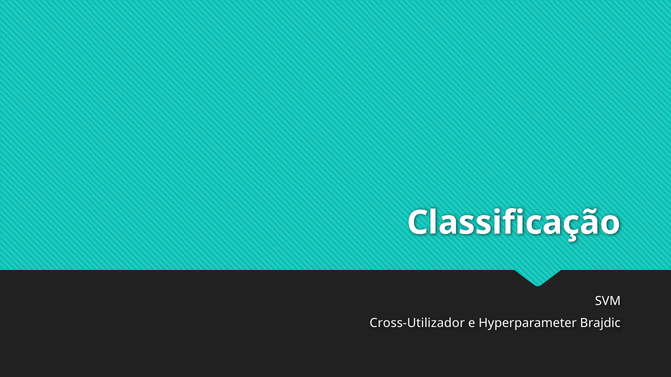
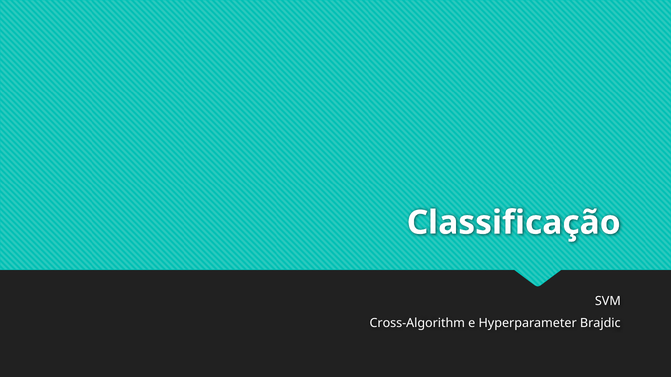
Cross-Utilizador: Cross-Utilizador -> Cross-Algorithm
